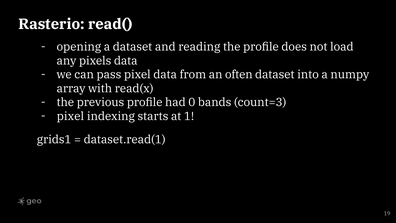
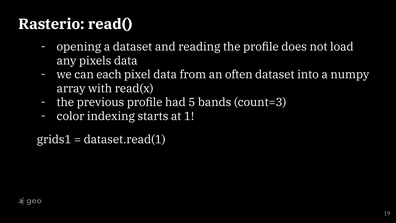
pass: pass -> each
0: 0 -> 5
pixel at (70, 116): pixel -> color
